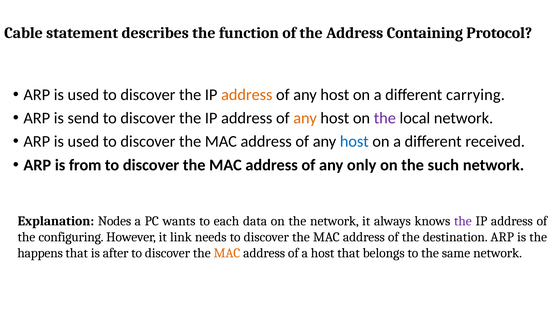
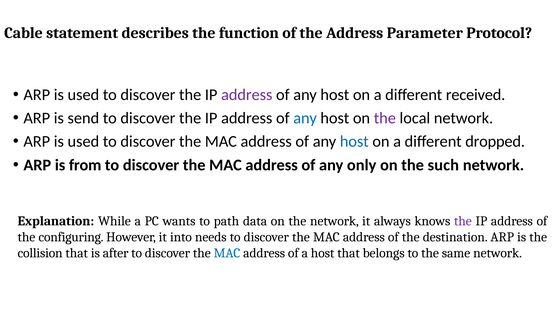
Containing: Containing -> Parameter
address at (247, 95) colour: orange -> purple
carrying: carrying -> received
any at (305, 118) colour: orange -> blue
received: received -> dropped
Nodes: Nodes -> While
each: each -> path
link: link -> into
happens: happens -> collision
MAC at (227, 253) colour: orange -> blue
